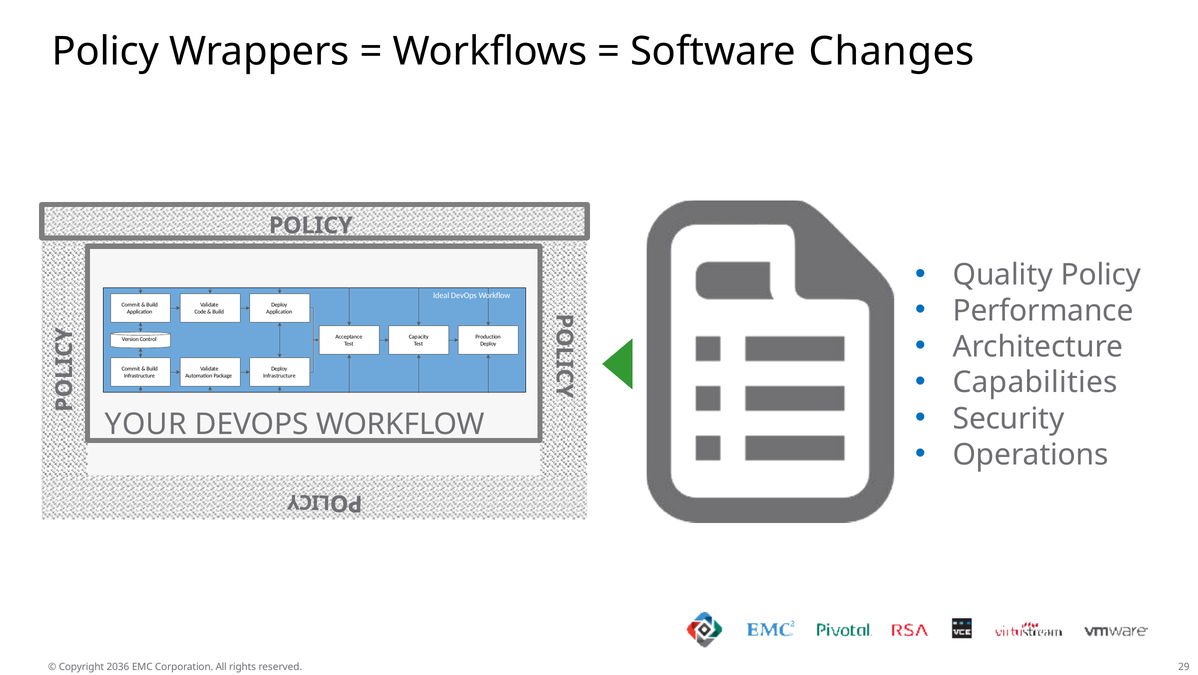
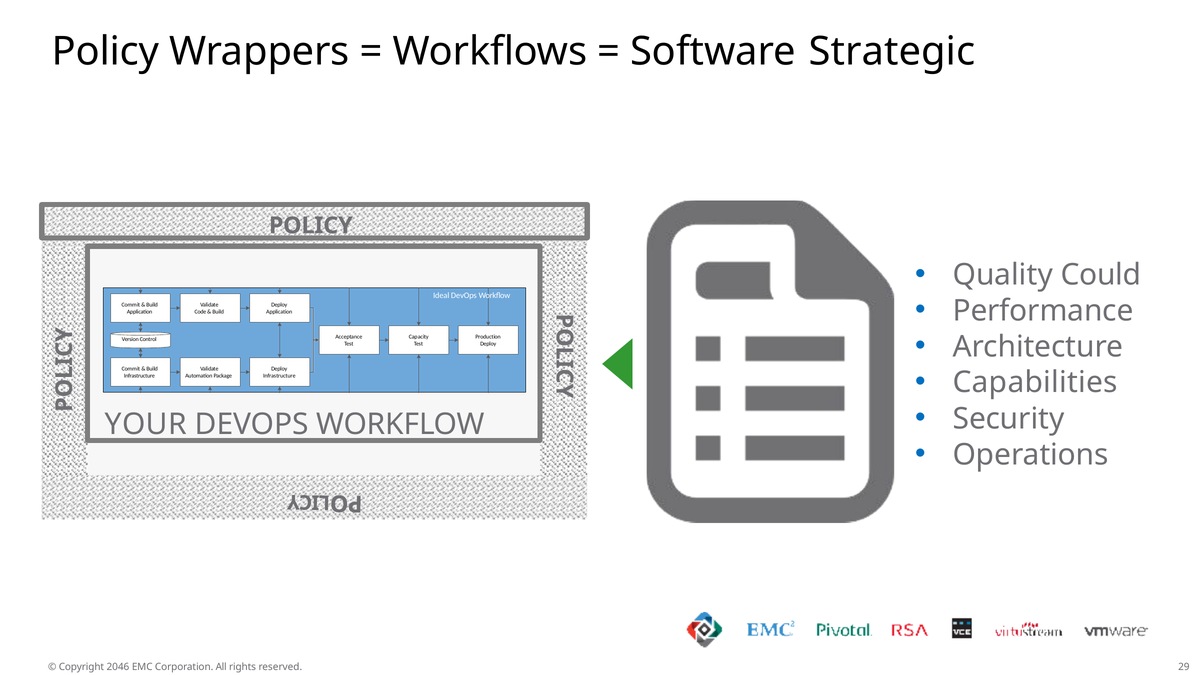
Changes: Changes -> Strategic
Quality Policy: Policy -> Could
2036: 2036 -> 2046
